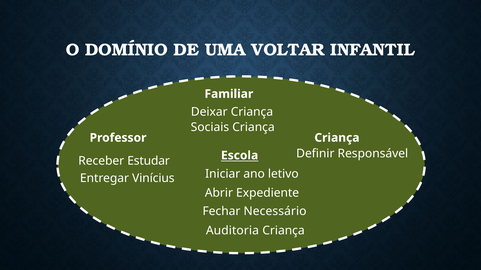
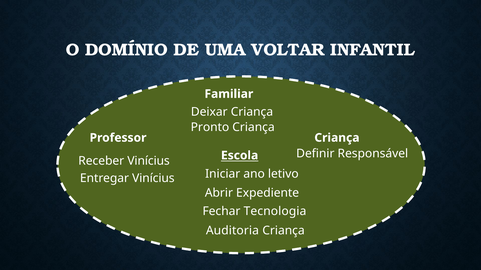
Sociais: Sociais -> Pronto
Receber Estudar: Estudar -> Vinícius
Necessário: Necessário -> Tecnologia
